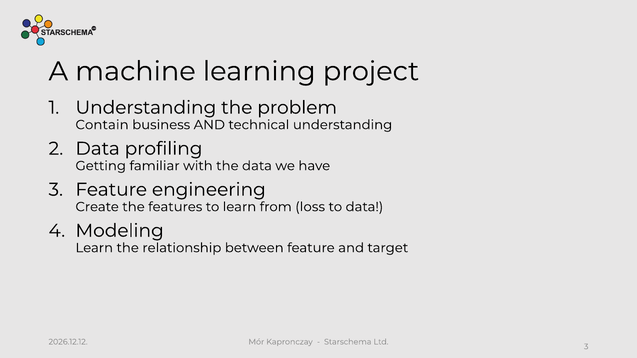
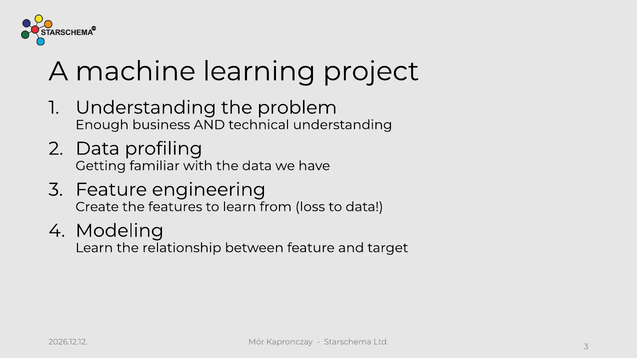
Contain: Contain -> Enough
